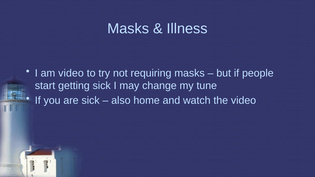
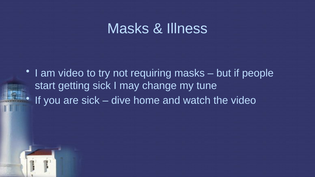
also: also -> dive
